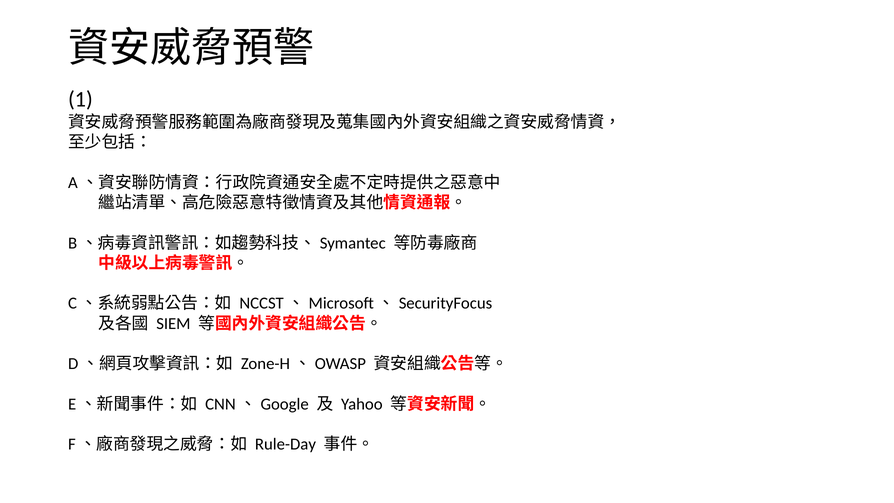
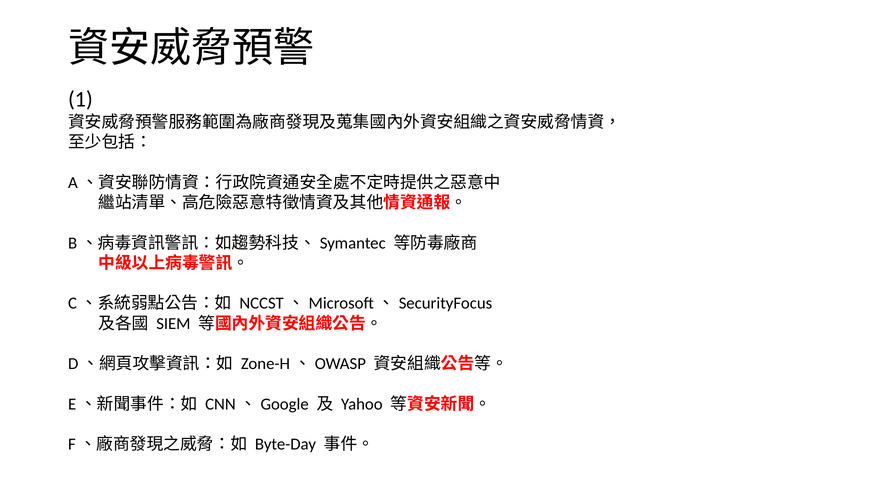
Rule-Day: Rule-Day -> Byte-Day
